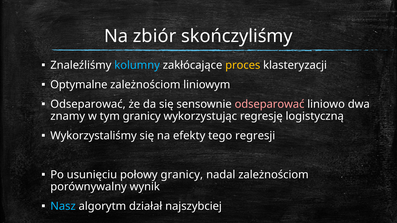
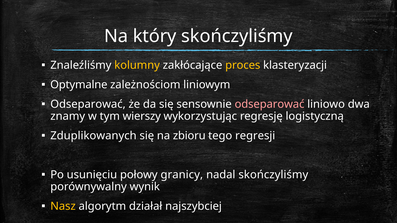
zbiór: zbiór -> który
kolumny colour: light blue -> yellow
tym granicy: granicy -> wierszy
Wykorzystaliśmy: Wykorzystaliśmy -> Zduplikowanych
efekty: efekty -> zbioru
nadal zależnościom: zależnościom -> skończyliśmy
Nasz colour: light blue -> yellow
